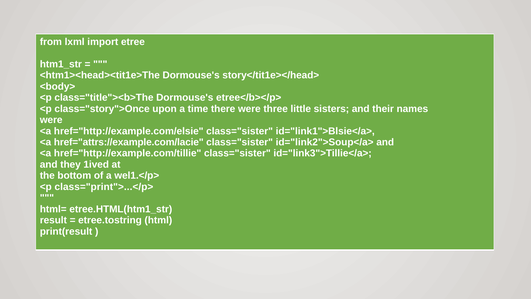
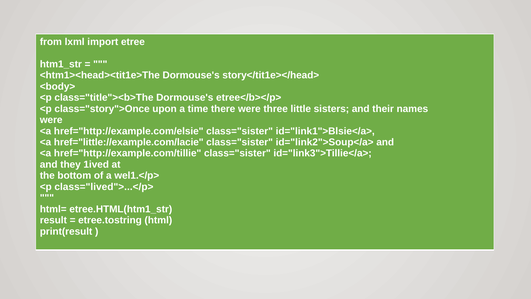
href="attrs://example.com/lacie: href="attrs://example.com/lacie -> href="little://example.com/lacie
class="print">...</p>: class="print">...</p> -> class="lived">...</p>
